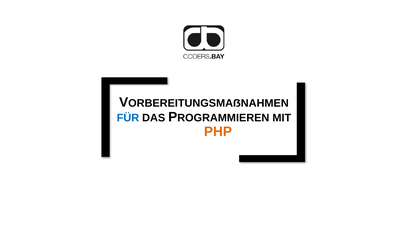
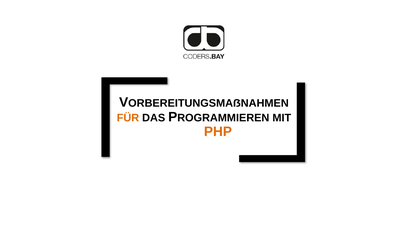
FÜR colour: blue -> orange
